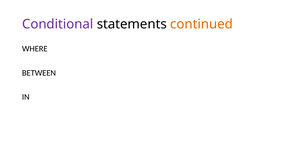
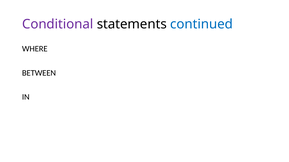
continued colour: orange -> blue
